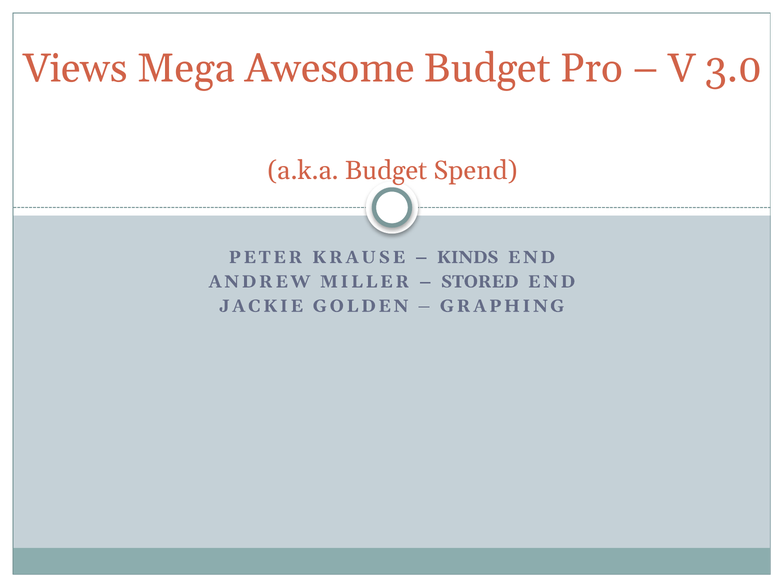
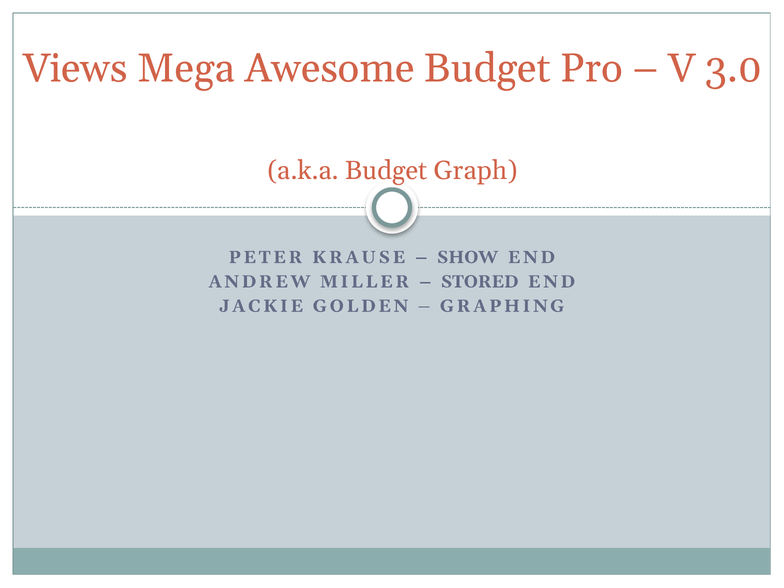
Spend: Spend -> Graph
KINDS: KINDS -> SHOW
